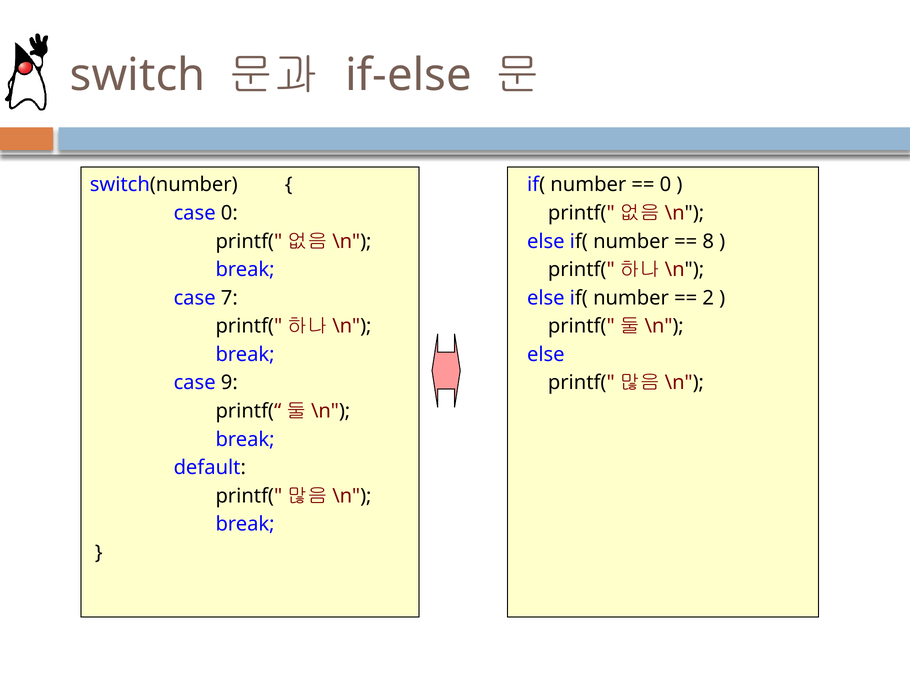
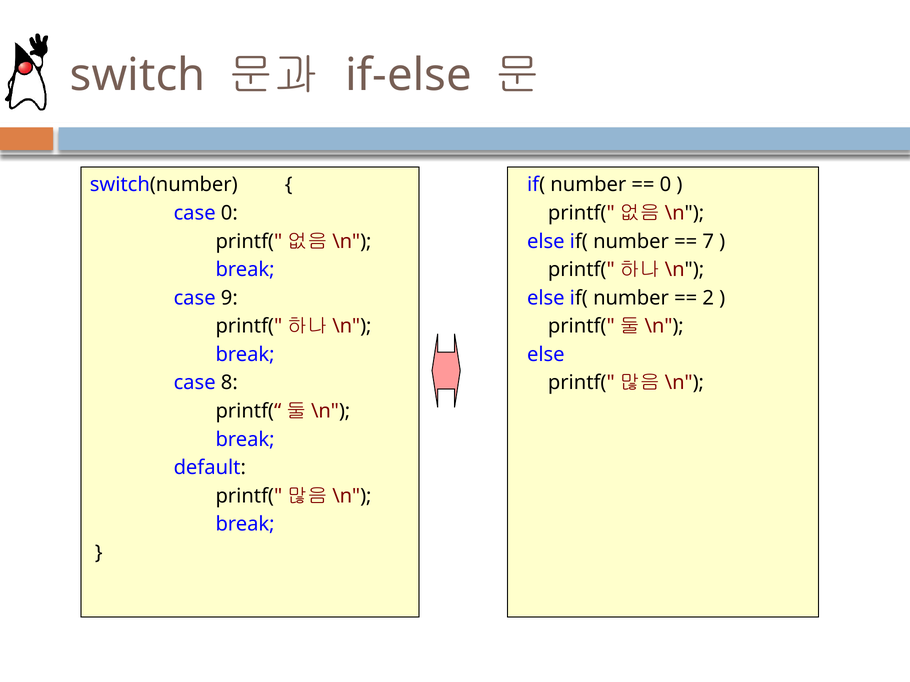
8: 8 -> 7
7: 7 -> 9
9: 9 -> 8
